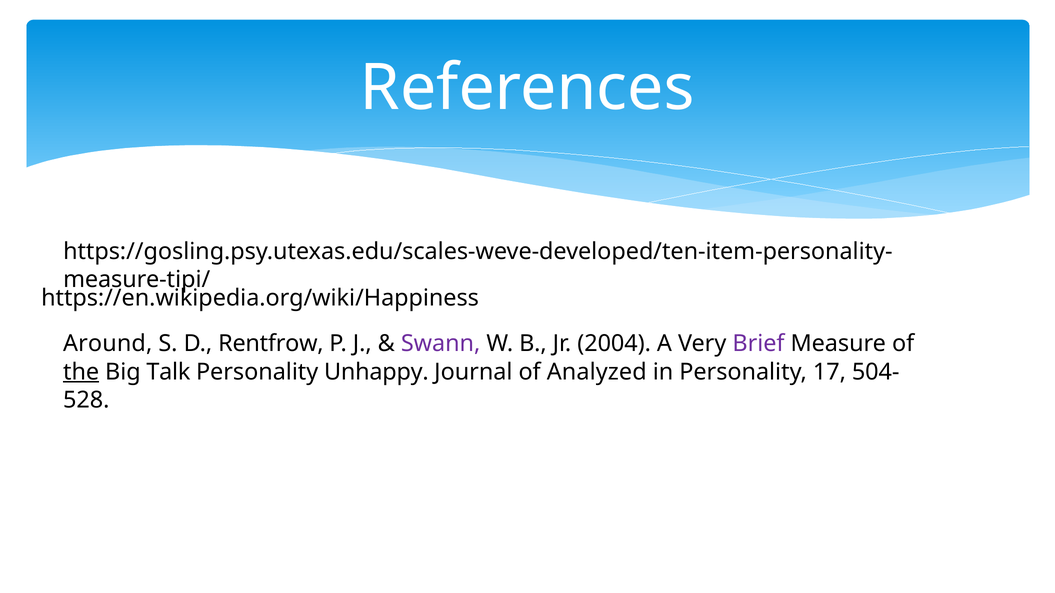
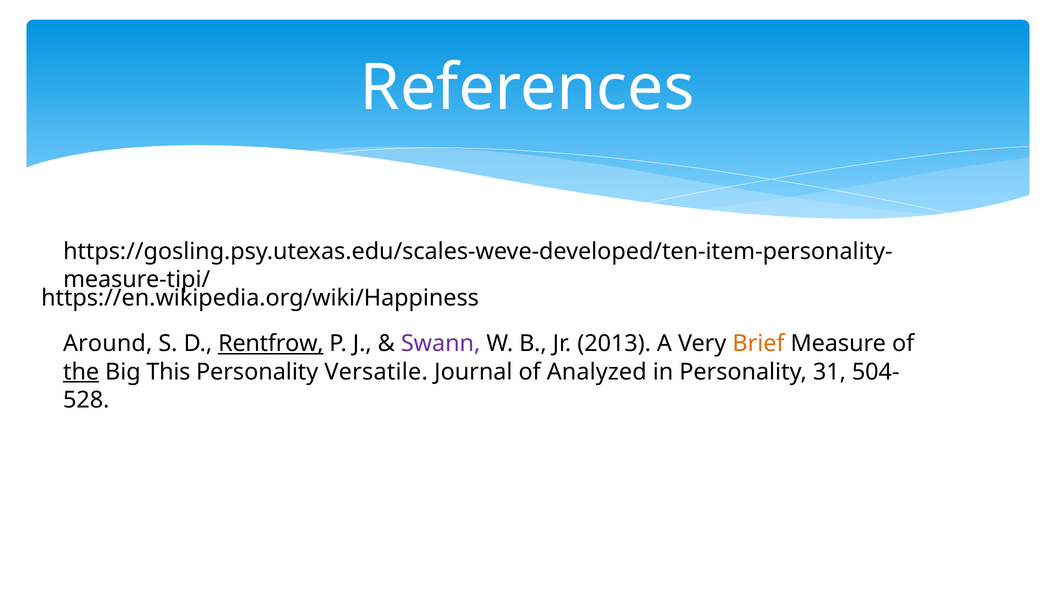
Rentfrow underline: none -> present
2004: 2004 -> 2013
Brief colour: purple -> orange
Talk: Talk -> This
Unhappy: Unhappy -> Versatile
17: 17 -> 31
